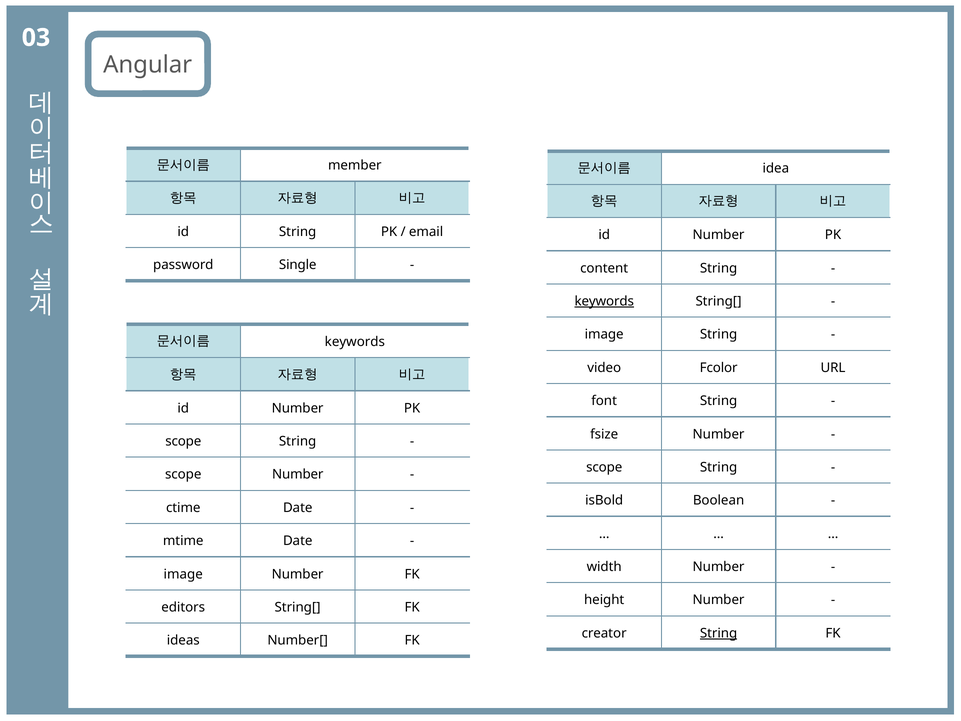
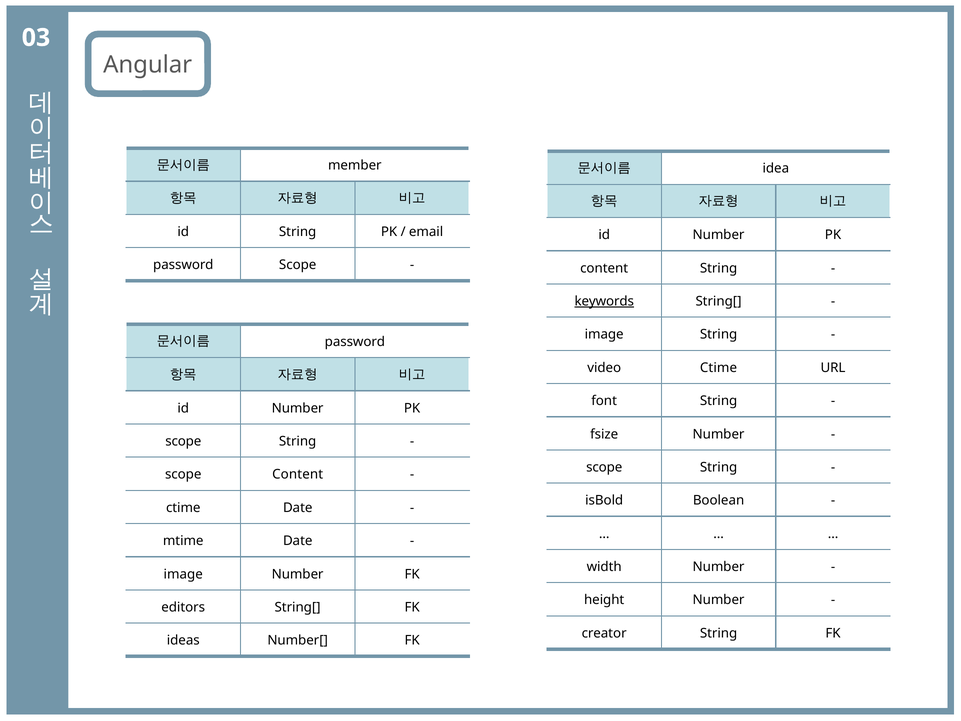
password Single: Single -> Scope
keywords at (355, 342): keywords -> password
video Fcolor: Fcolor -> Ctime
scope Number: Number -> Content
String at (719, 633) underline: present -> none
